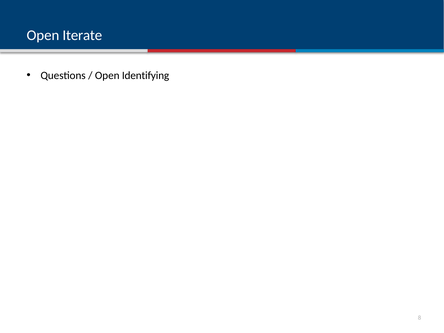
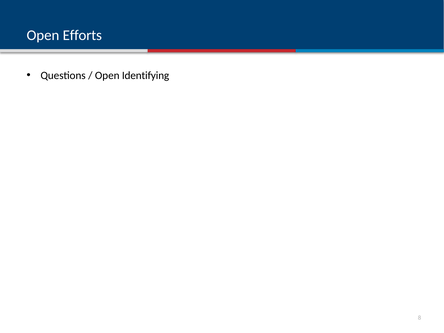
Iterate: Iterate -> Efforts
